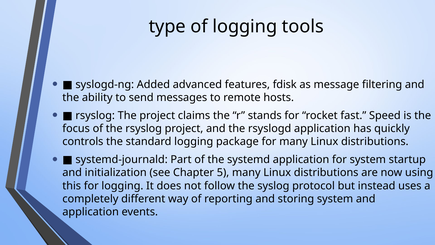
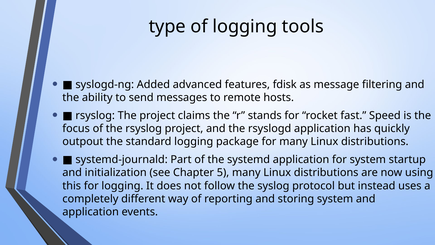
controls: controls -> outpout
